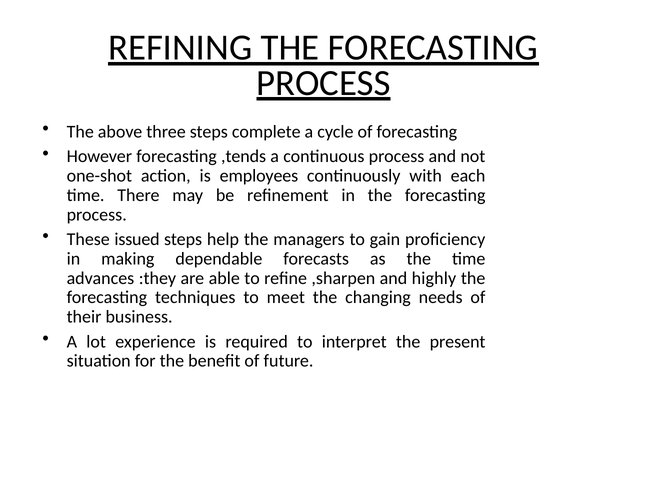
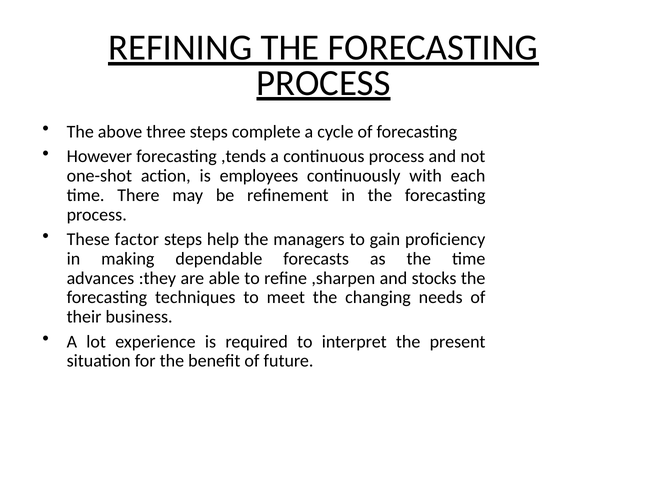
issued: issued -> factor
highly: highly -> stocks
